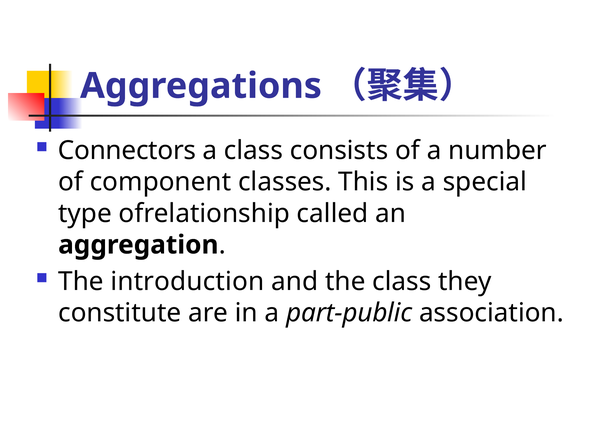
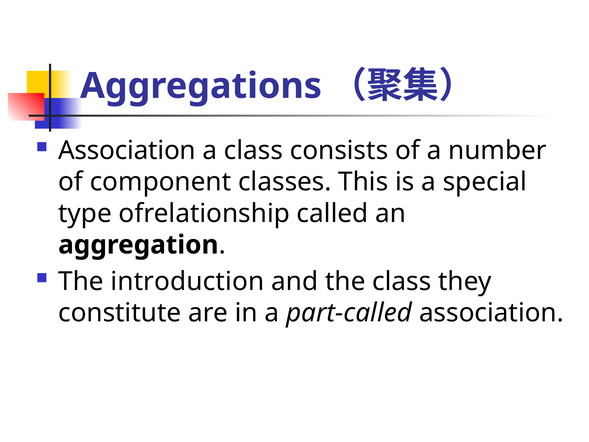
Connectors at (127, 150): Connectors -> Association
part-public: part-public -> part-called
